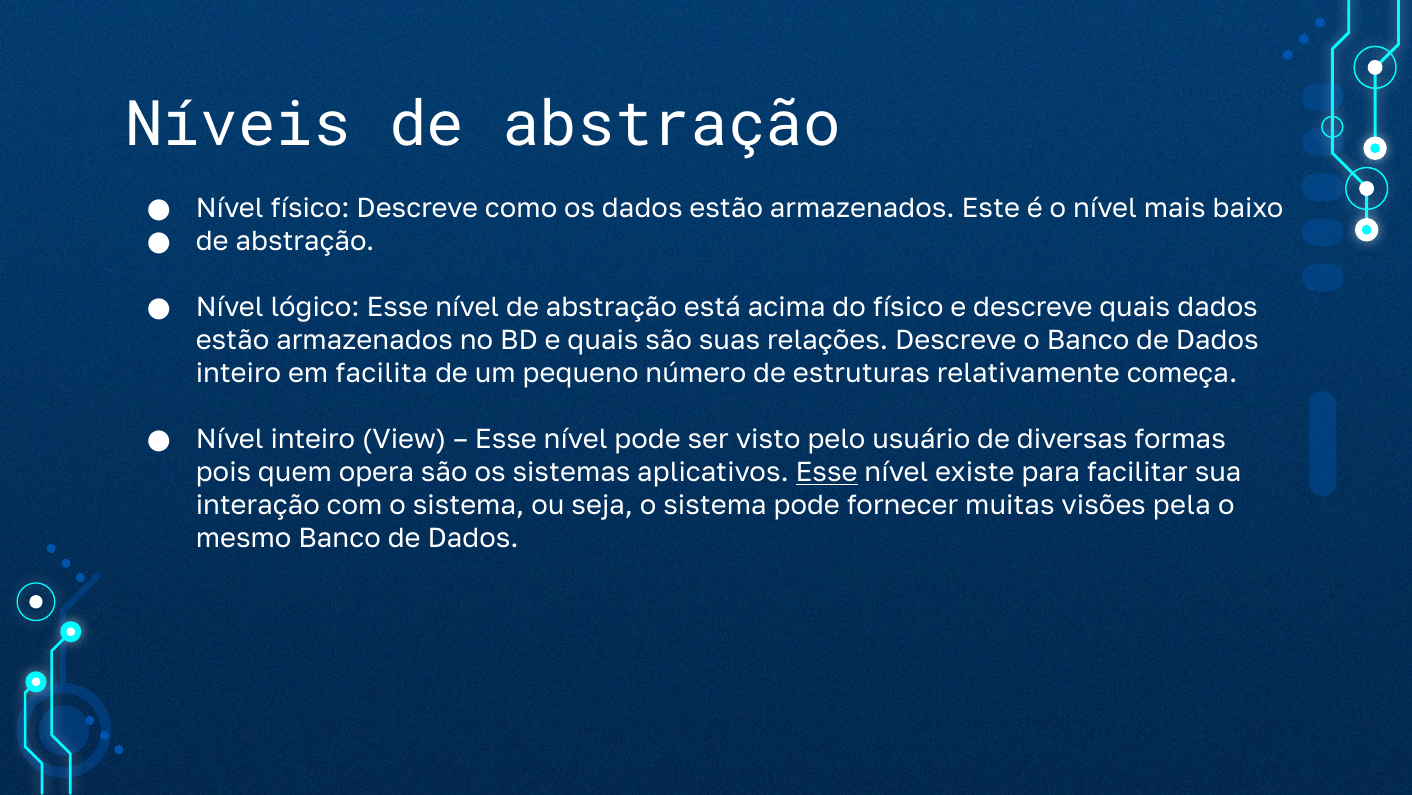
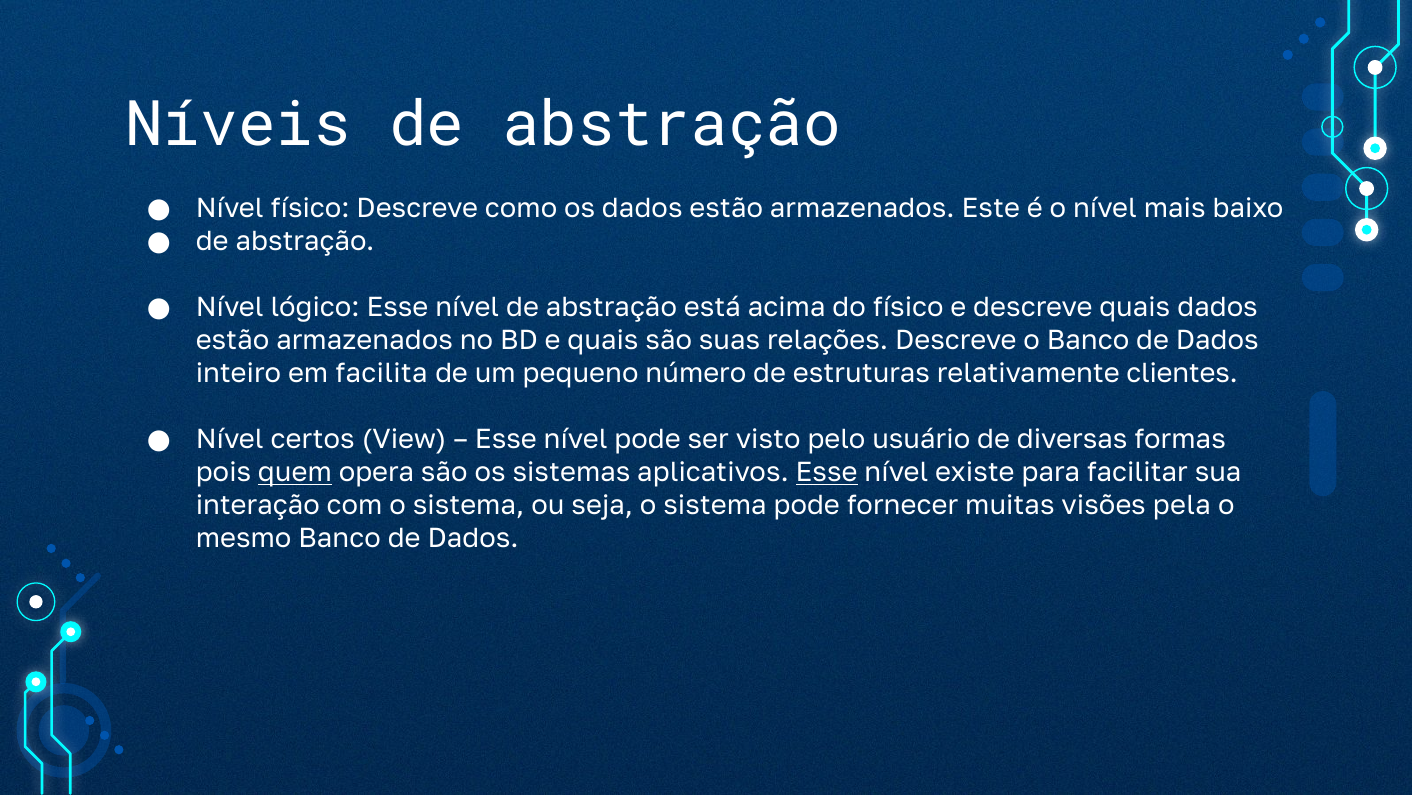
começa: começa -> clientes
Nível inteiro: inteiro -> certos
quem underline: none -> present
